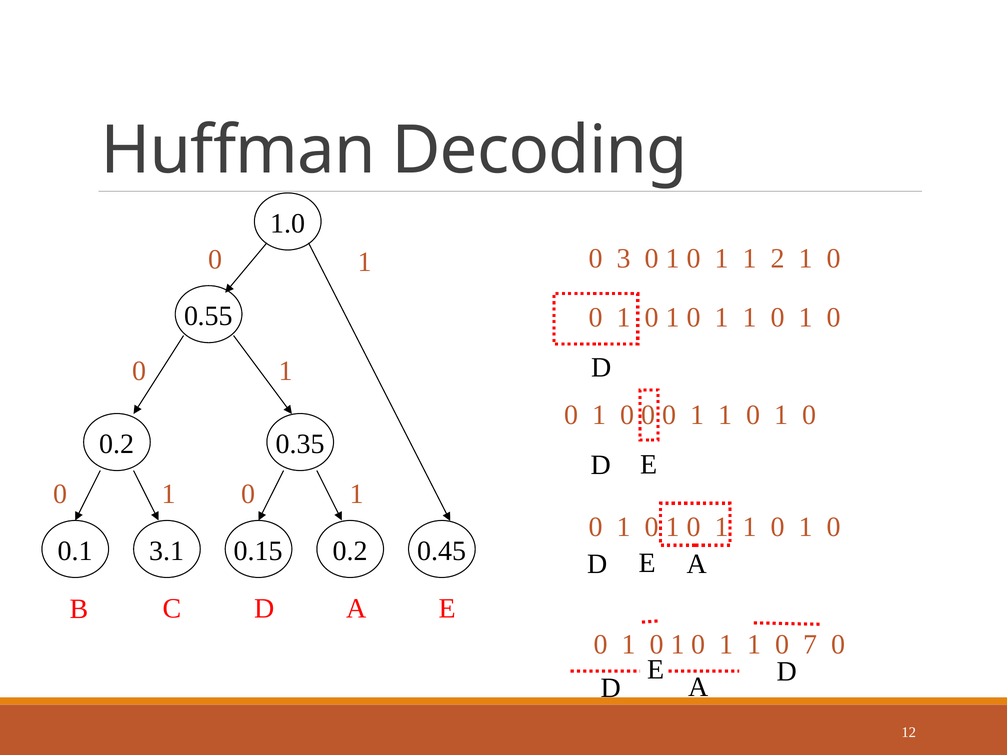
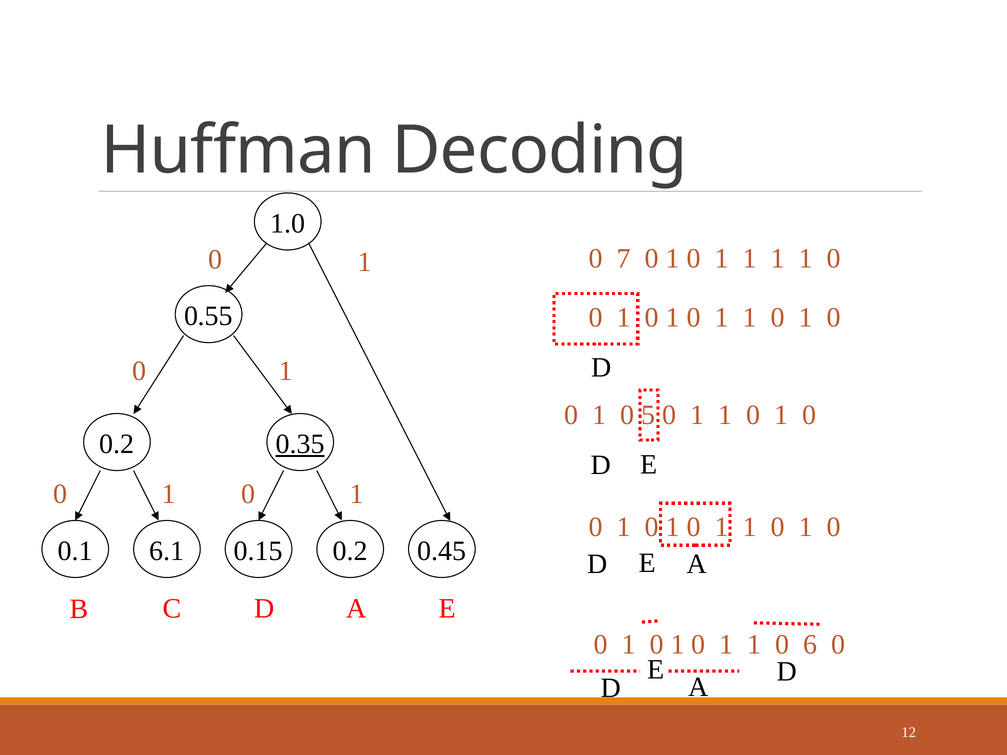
3: 3 -> 7
0 1 1 2: 2 -> 1
0 1 0 0: 0 -> 5
0.35 underline: none -> present
3.1: 3.1 -> 6.1
7: 7 -> 6
